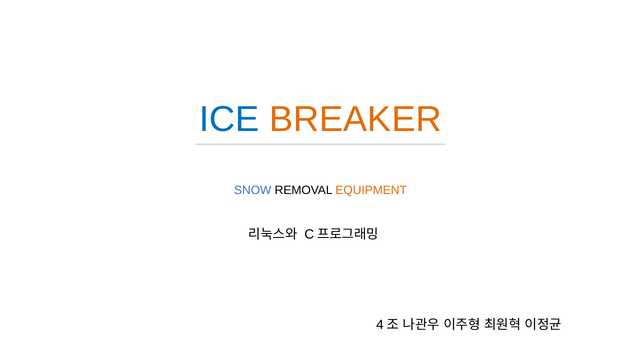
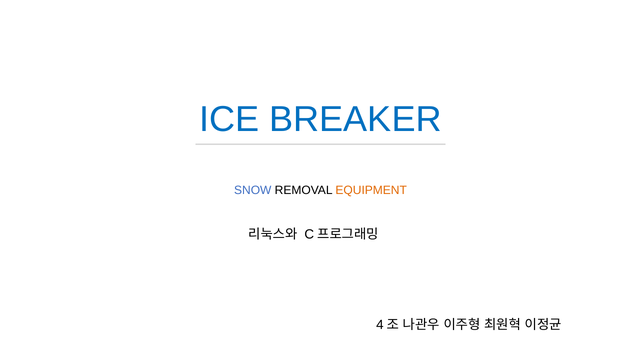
BREAKER colour: orange -> blue
